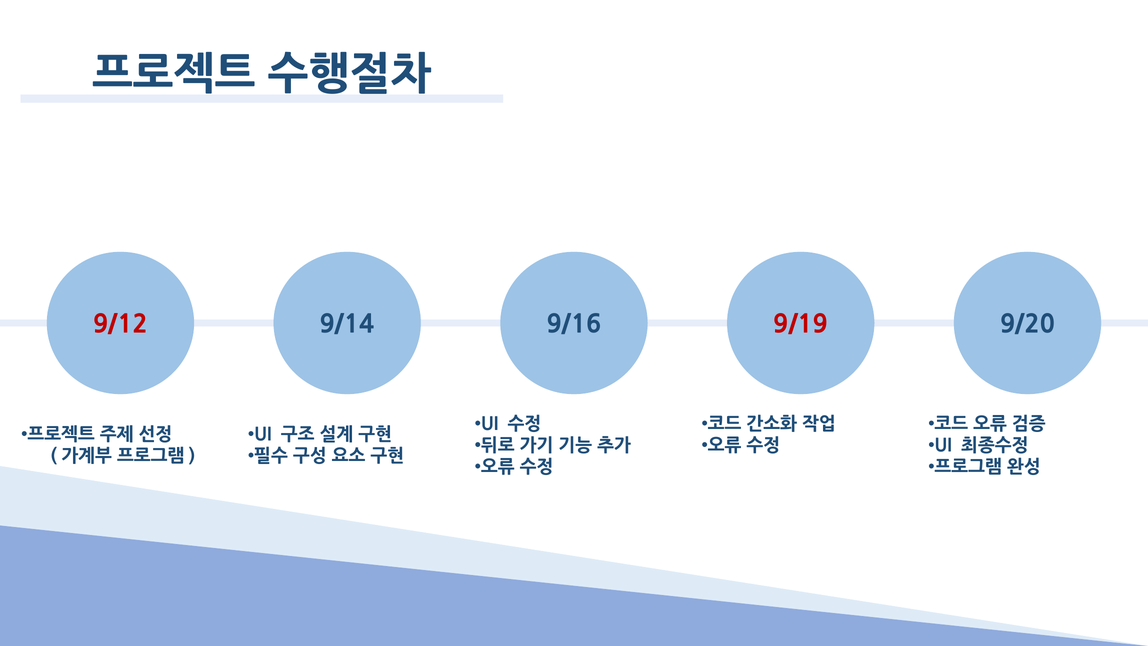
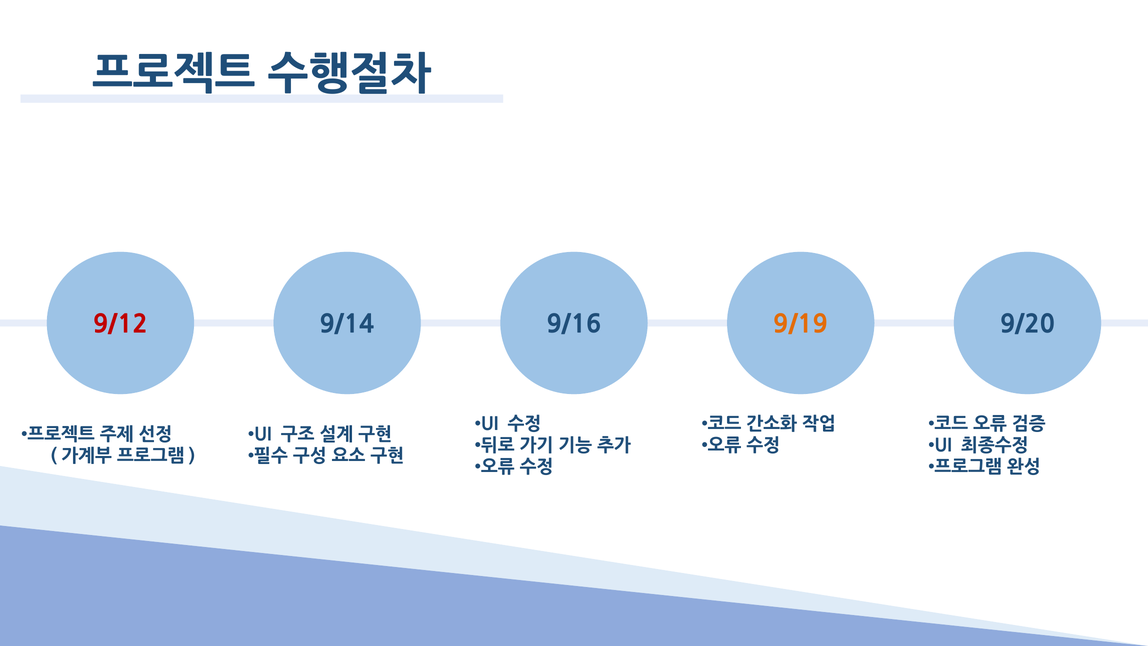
9/19 colour: red -> orange
